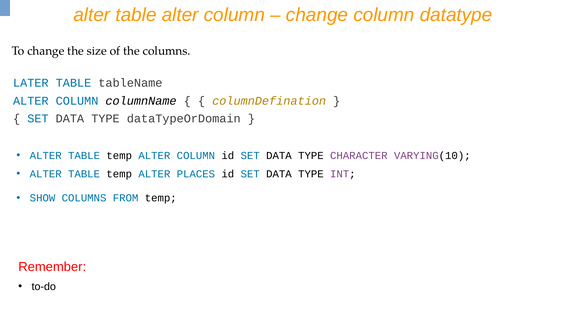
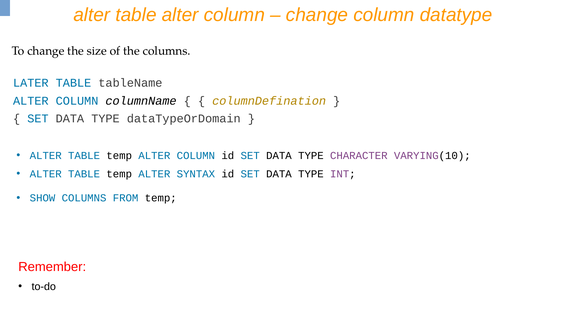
PLACES: PLACES -> SYNTAX
